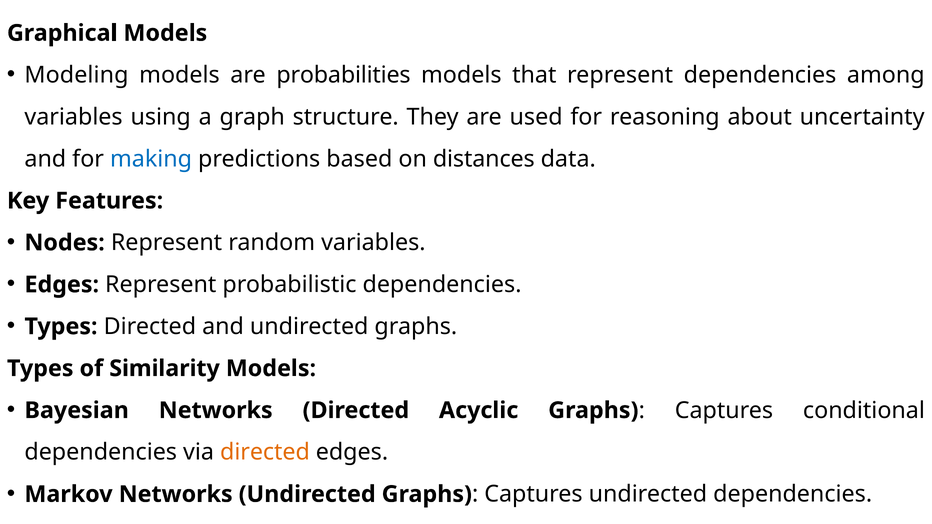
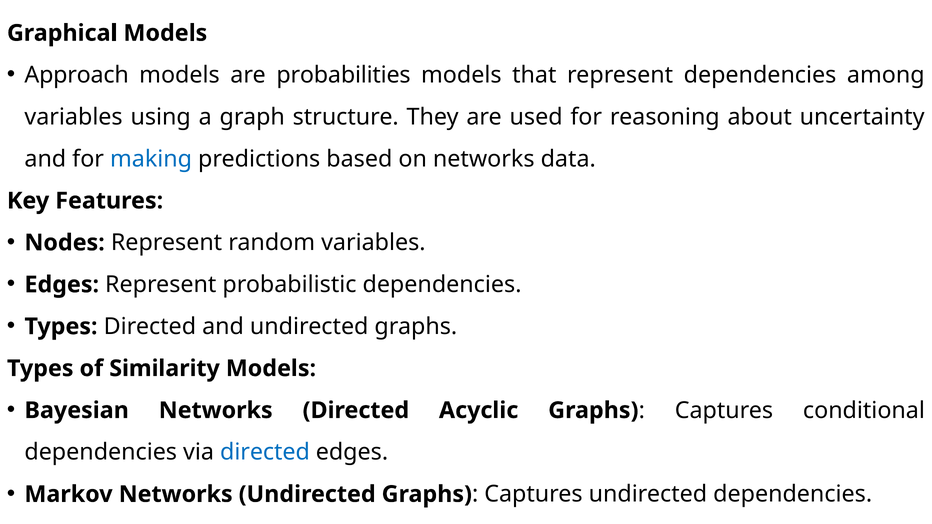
Modeling: Modeling -> Approach
on distances: distances -> networks
directed at (265, 452) colour: orange -> blue
